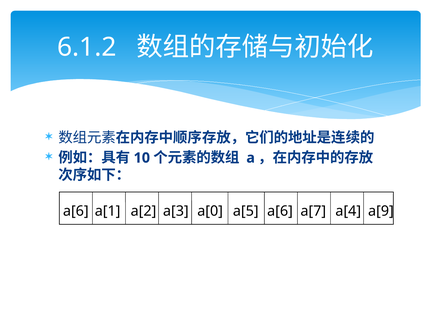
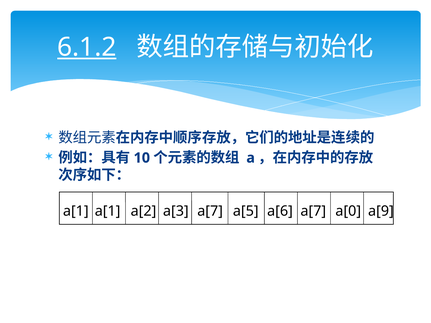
6.1.2 underline: none -> present
a[6 at (76, 211): a[6 -> a[1
a[3 a[0: a[0 -> a[7
a[4: a[4 -> a[0
